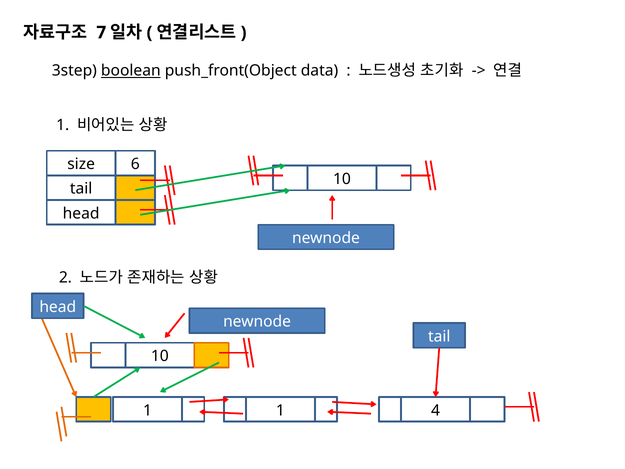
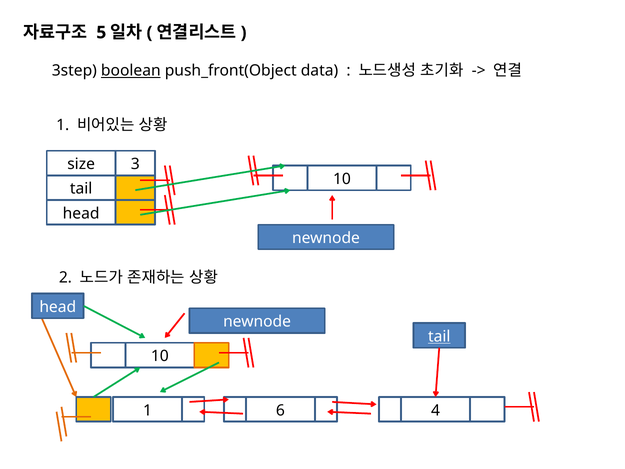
7: 7 -> 5
6: 6 -> 3
tail at (439, 336) underline: none -> present
1 1: 1 -> 6
